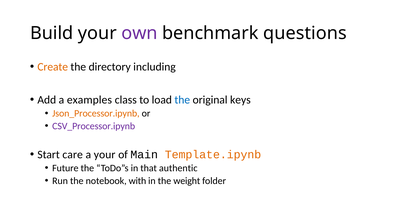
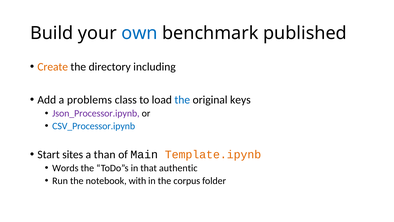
own colour: purple -> blue
questions: questions -> published
examples: examples -> problems
Json_Processor.ipynb colour: orange -> purple
CSV_Processor.ipynb colour: purple -> blue
care: care -> sites
a your: your -> than
Future: Future -> Words
weight: weight -> corpus
